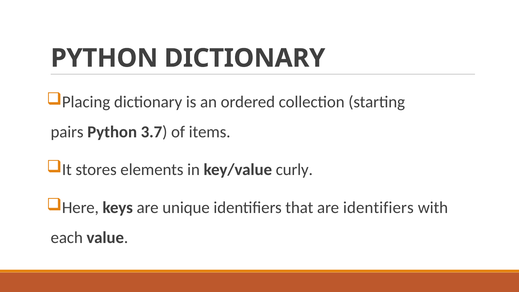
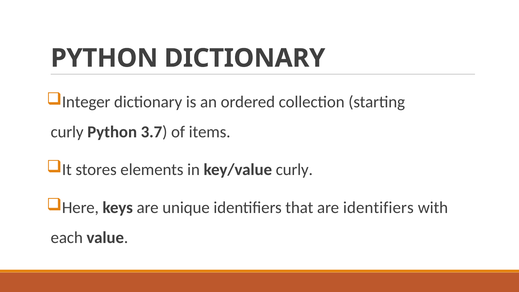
Placing: Placing -> Integer
pairs at (67, 132): pairs -> curly
